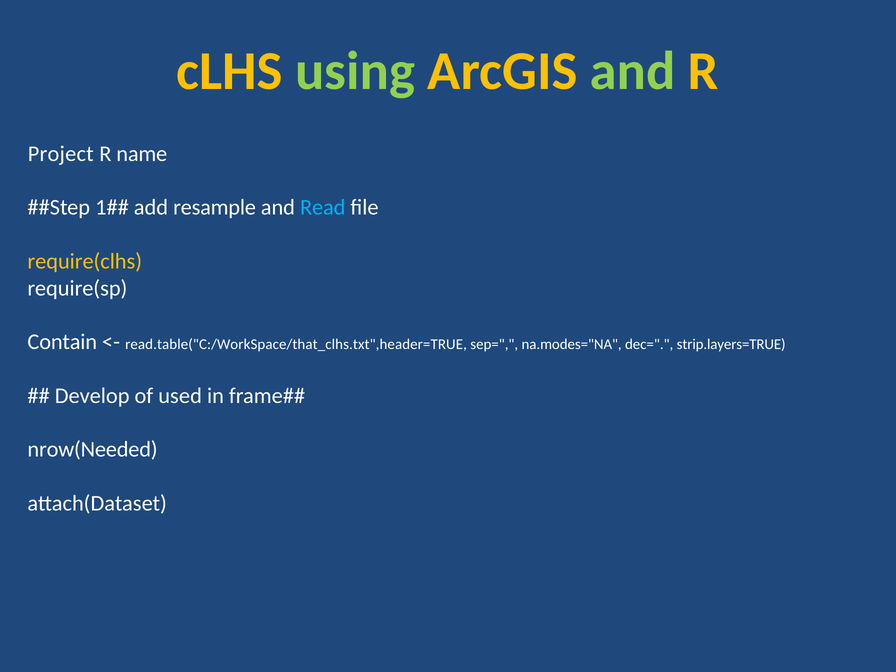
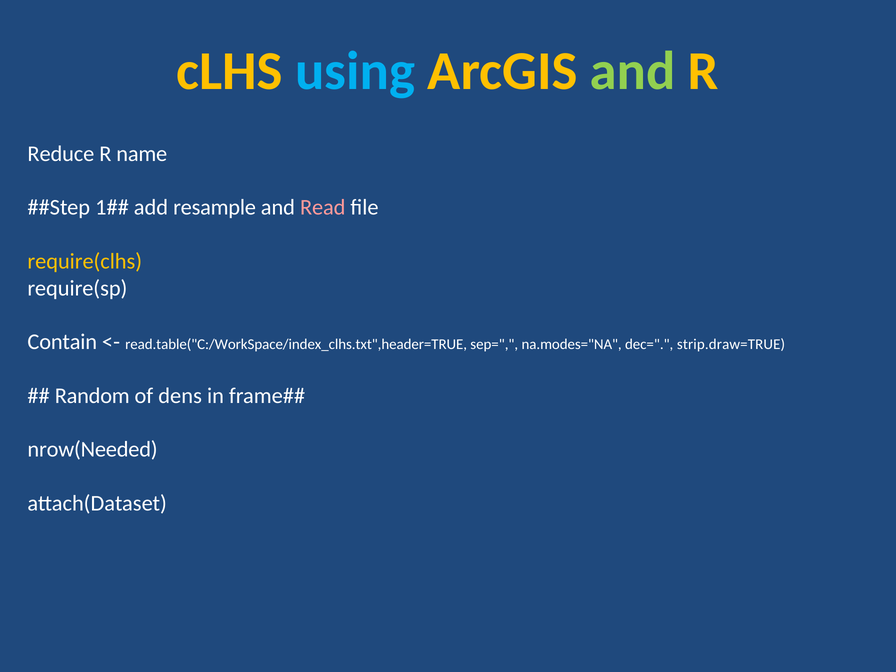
using colour: light green -> light blue
Project: Project -> Reduce
Read colour: light blue -> pink
read.table("C:/WorkSpace/that_clhs.txt",header=TRUE: read.table("C:/WorkSpace/that_clhs.txt",header=TRUE -> read.table("C:/WorkSpace/index_clhs.txt",header=TRUE
strip.layers=TRUE: strip.layers=TRUE -> strip.draw=TRUE
Develop: Develop -> Random
used: used -> dens
